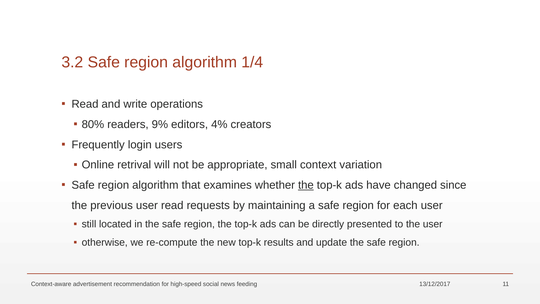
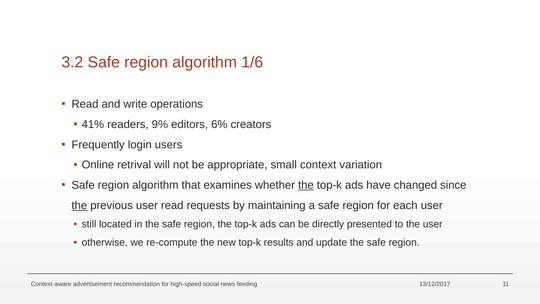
1/4: 1/4 -> 1/6
80%: 80% -> 41%
4%: 4% -> 6%
the at (79, 205) underline: none -> present
